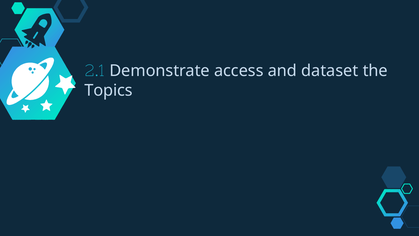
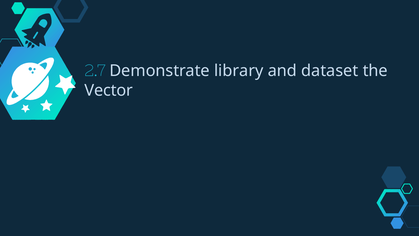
2.1: 2.1 -> 2.7
access: access -> library
Topics: Topics -> Vector
